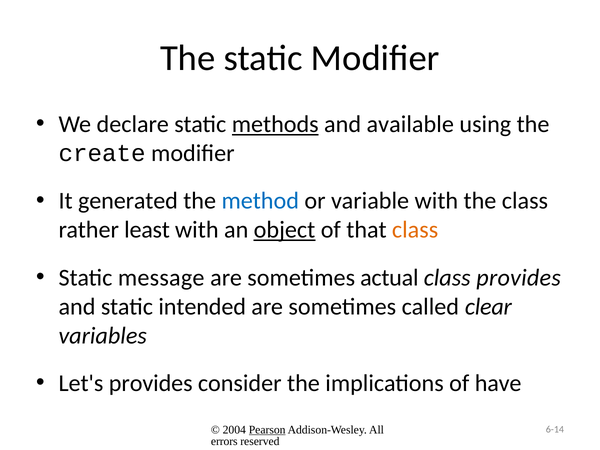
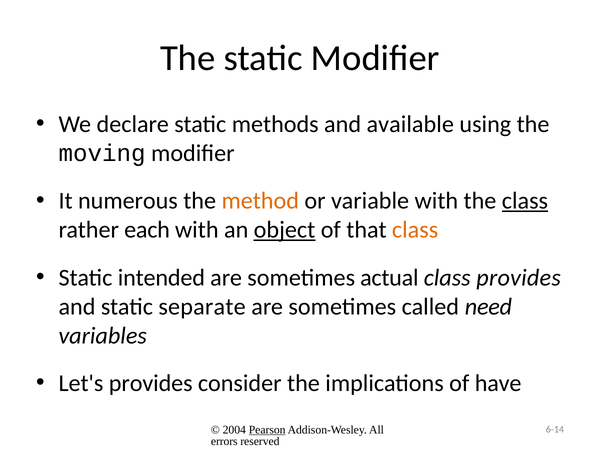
methods underline: present -> none
create: create -> moving
generated: generated -> numerous
method colour: blue -> orange
class at (525, 201) underline: none -> present
least: least -> each
message: message -> intended
intended: intended -> separate
clear: clear -> need
